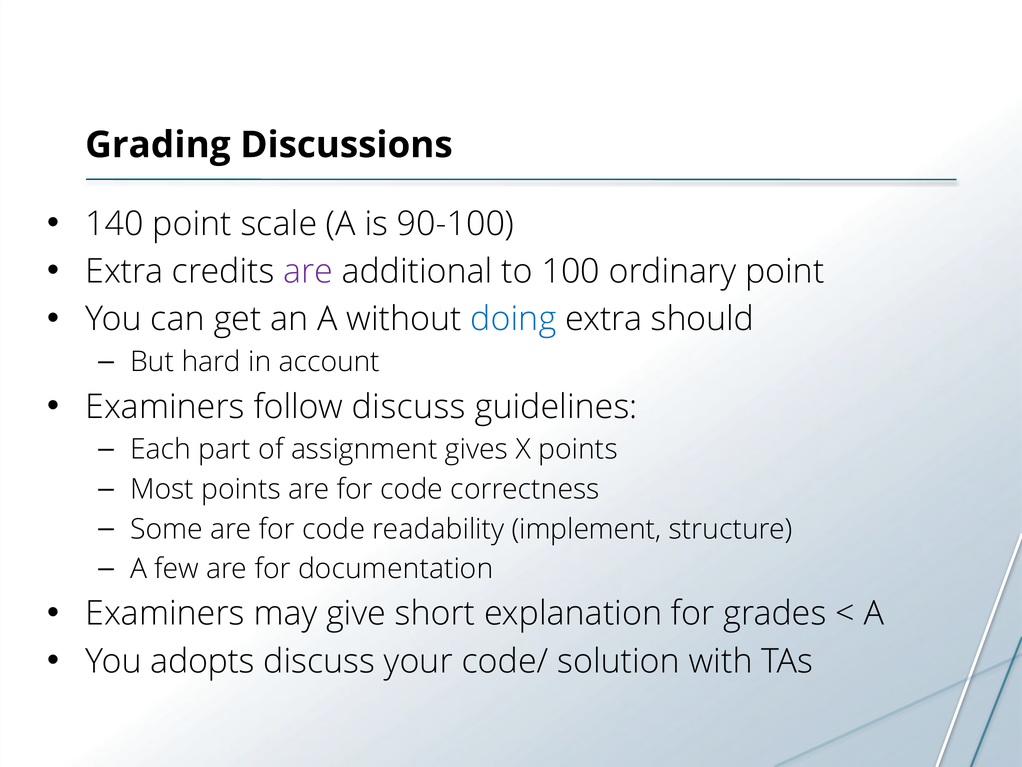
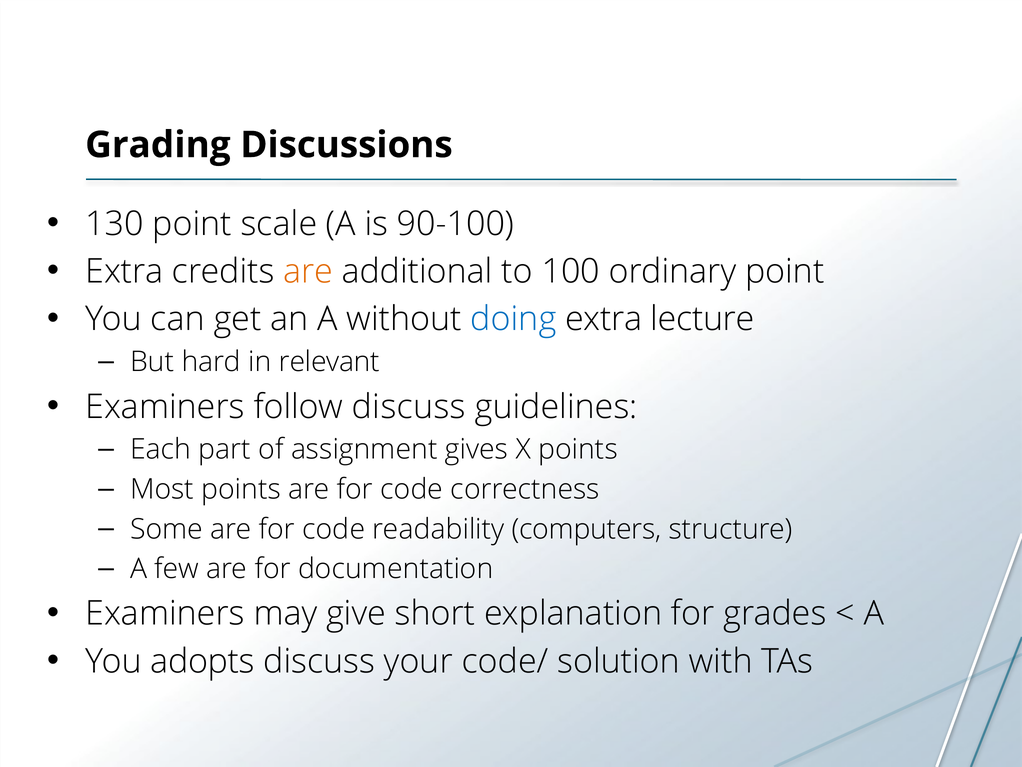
140: 140 -> 130
are at (308, 271) colour: purple -> orange
should: should -> lecture
account: account -> relevant
implement: implement -> computers
